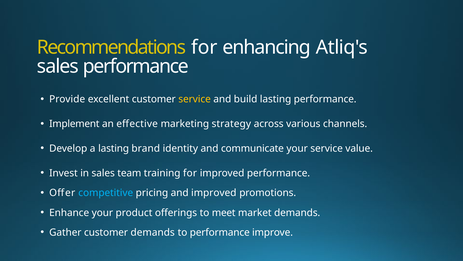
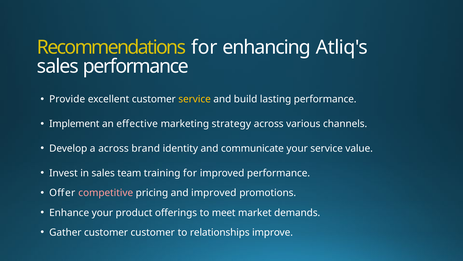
a lasting: lasting -> across
competitive colour: light blue -> pink
customer demands: demands -> customer
to performance: performance -> relationships
